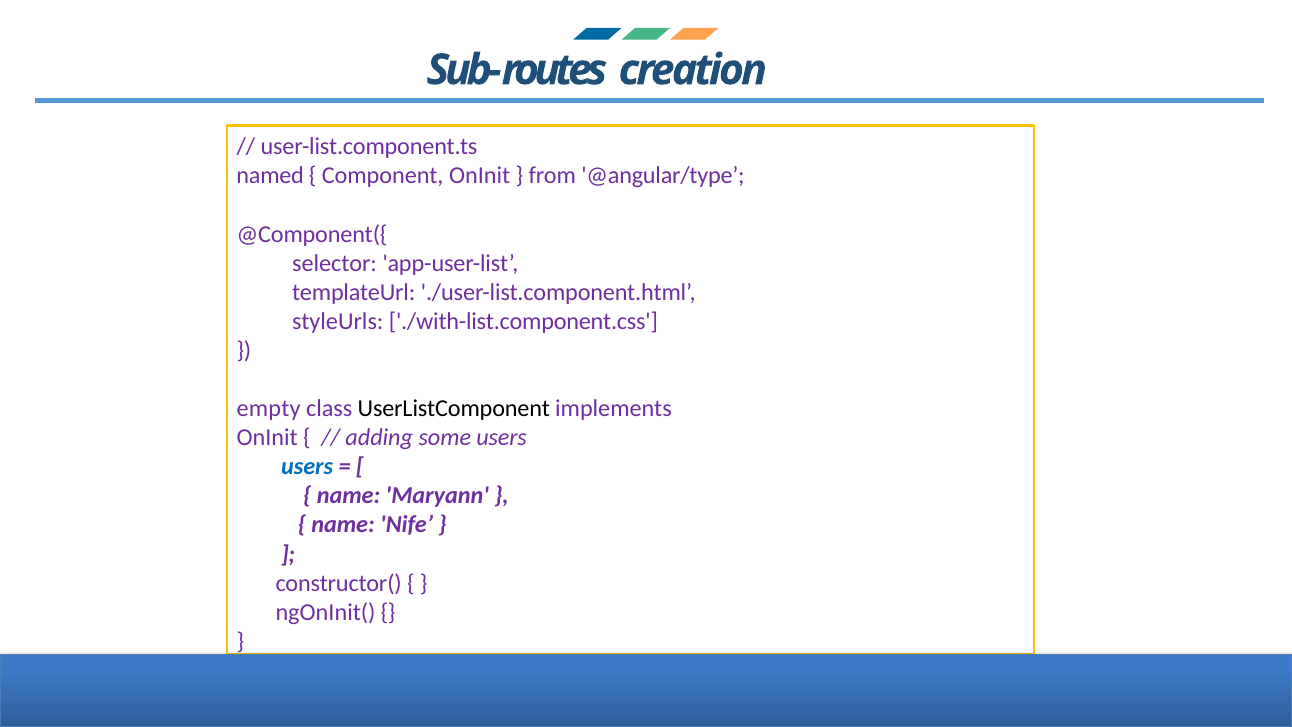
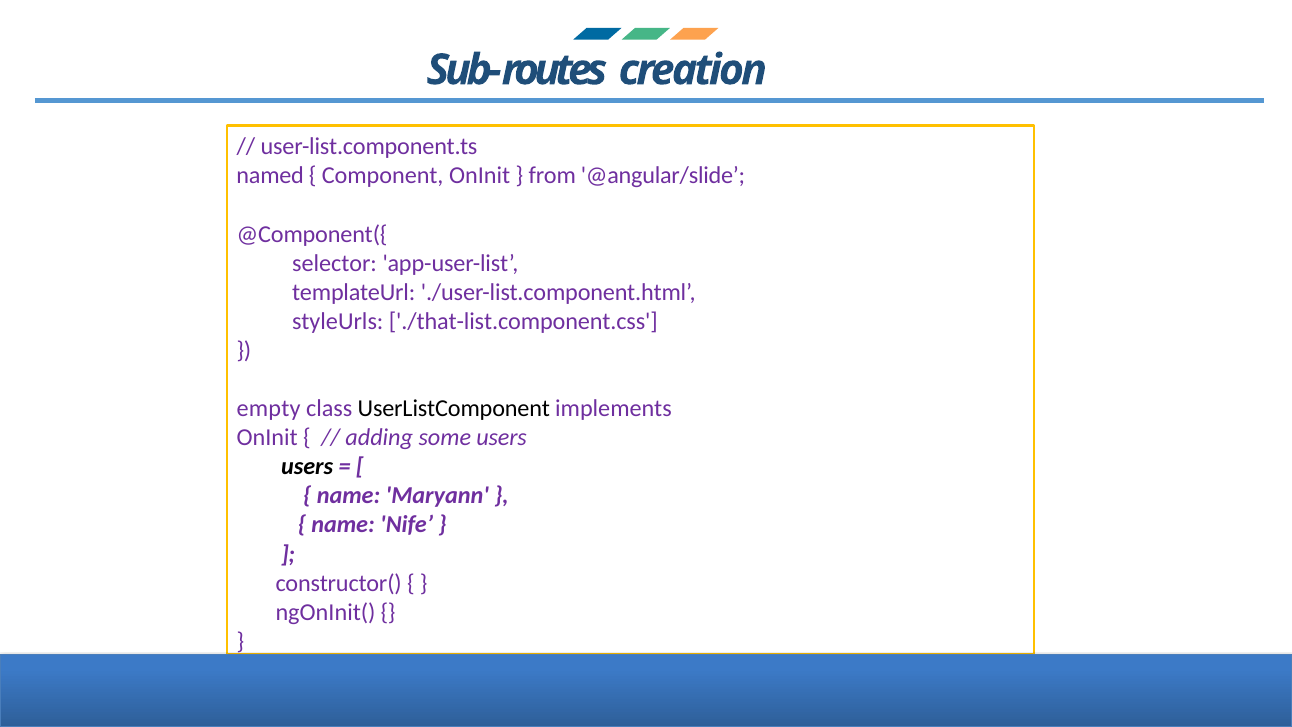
@angular/type: @angular/type -> @angular/slide
./with-list.component.css: ./with-list.component.css -> ./that-list.component.css
users at (307, 467) colour: blue -> black
